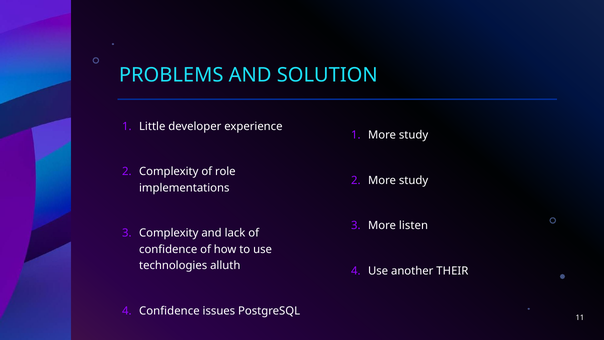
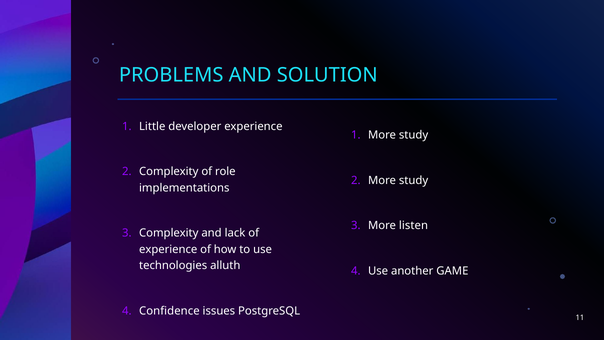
confidence at (168, 249): confidence -> experience
THEIR: THEIR -> GAME
